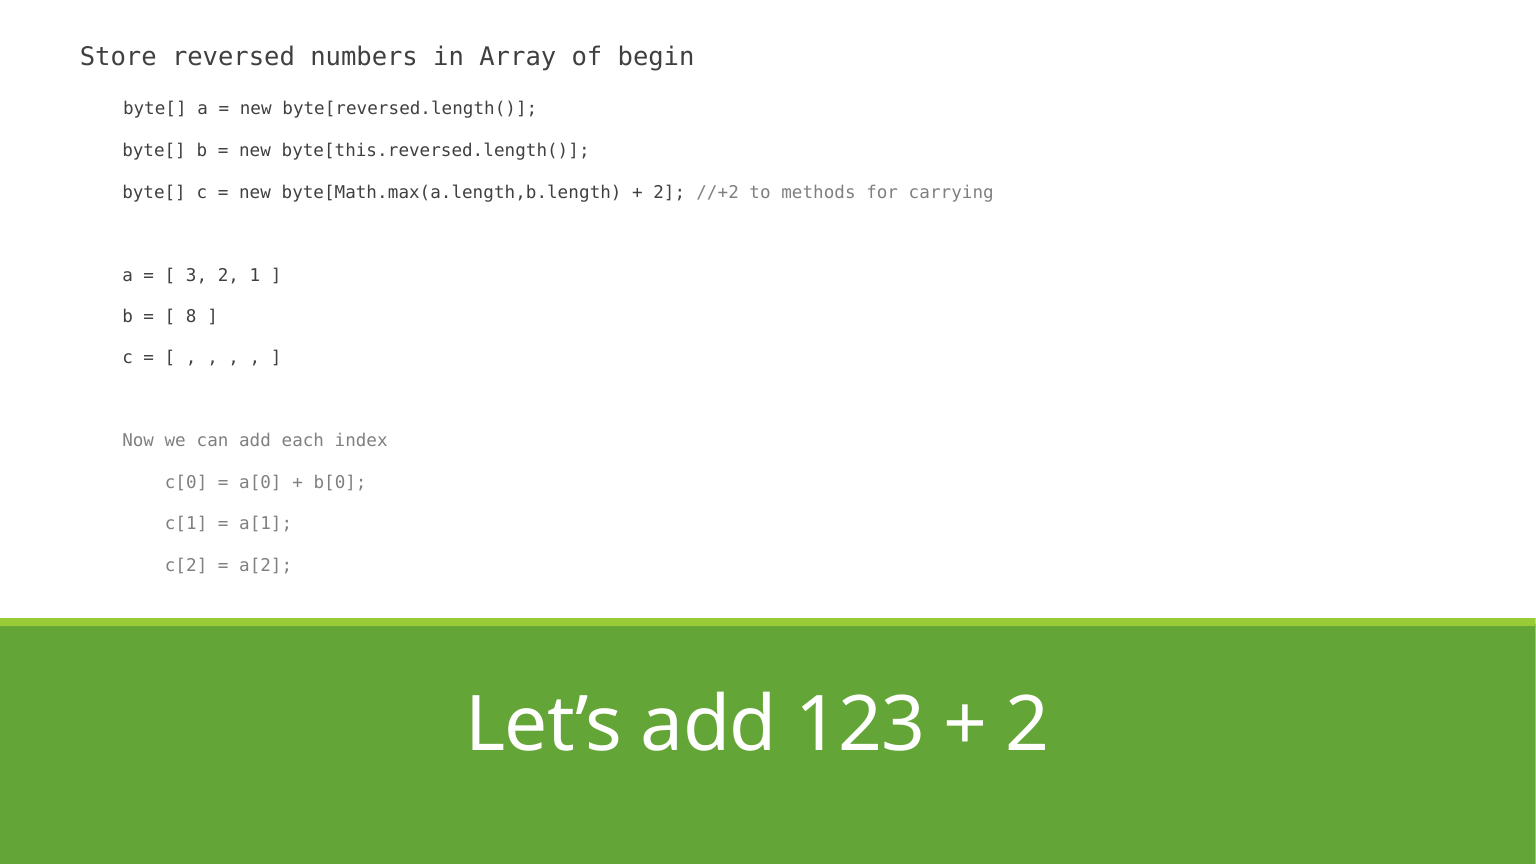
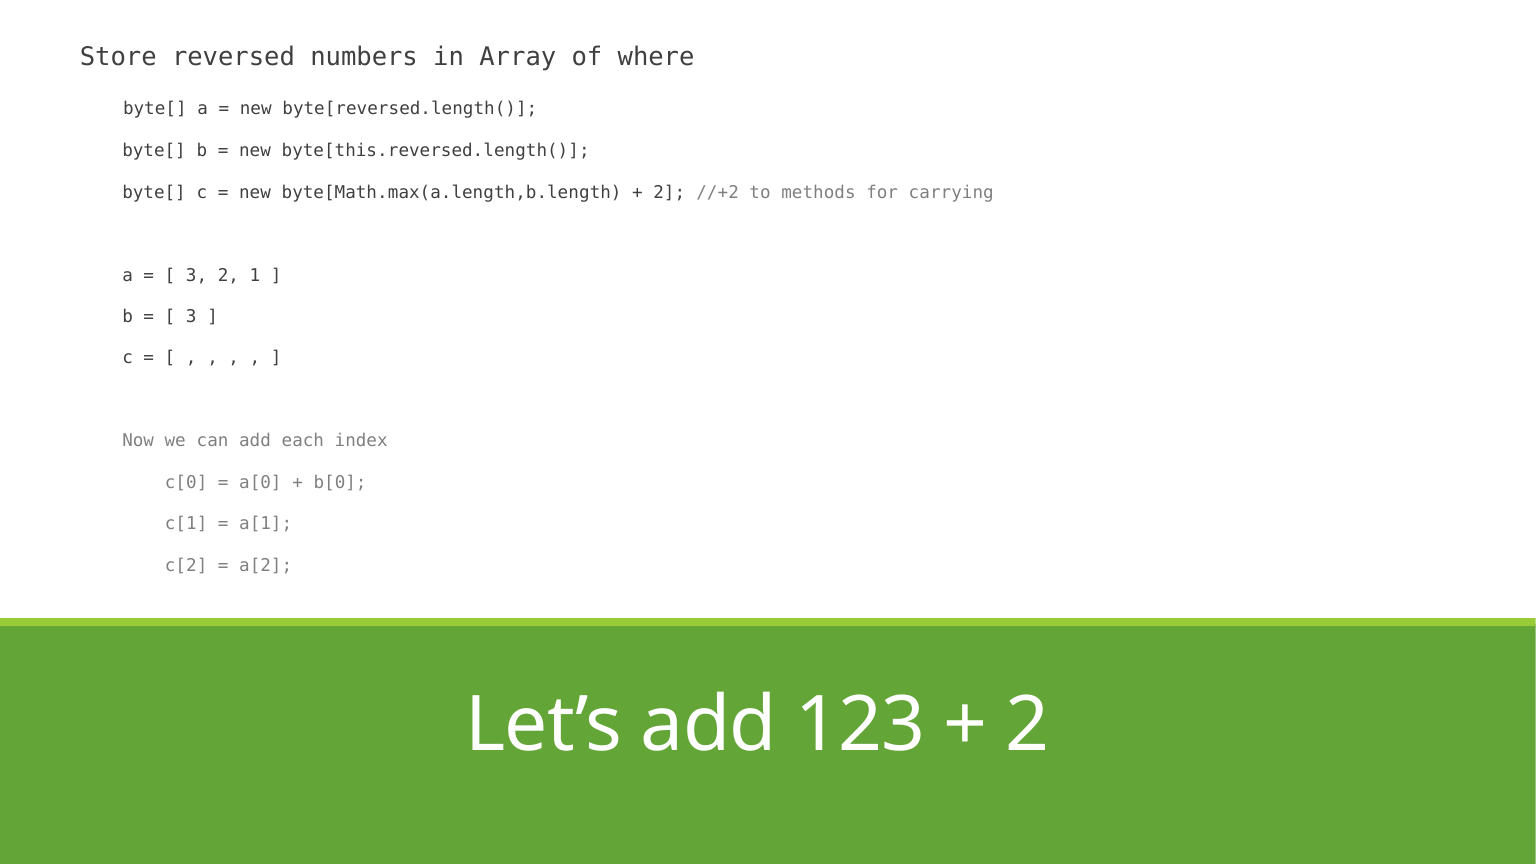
begin: begin -> where
8 at (191, 317): 8 -> 3
